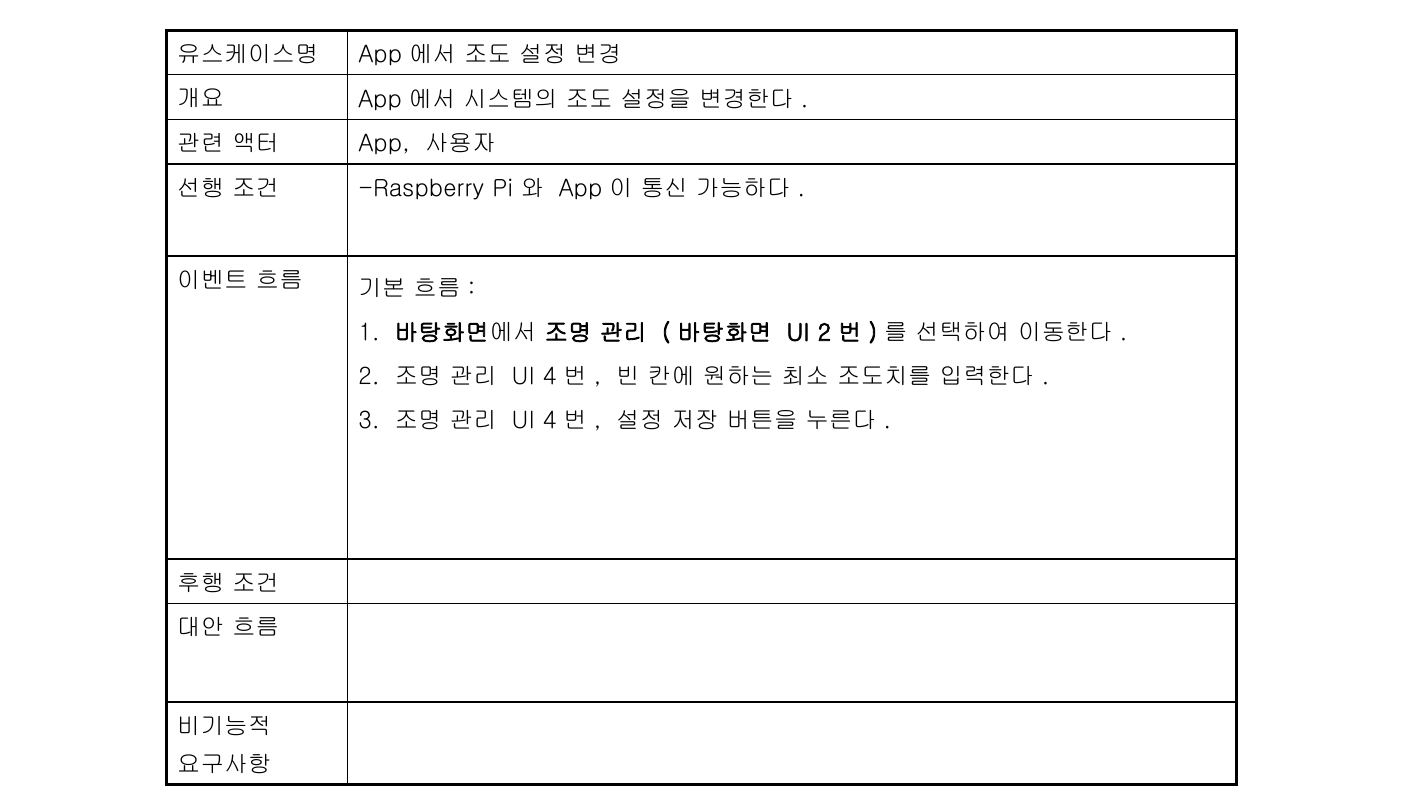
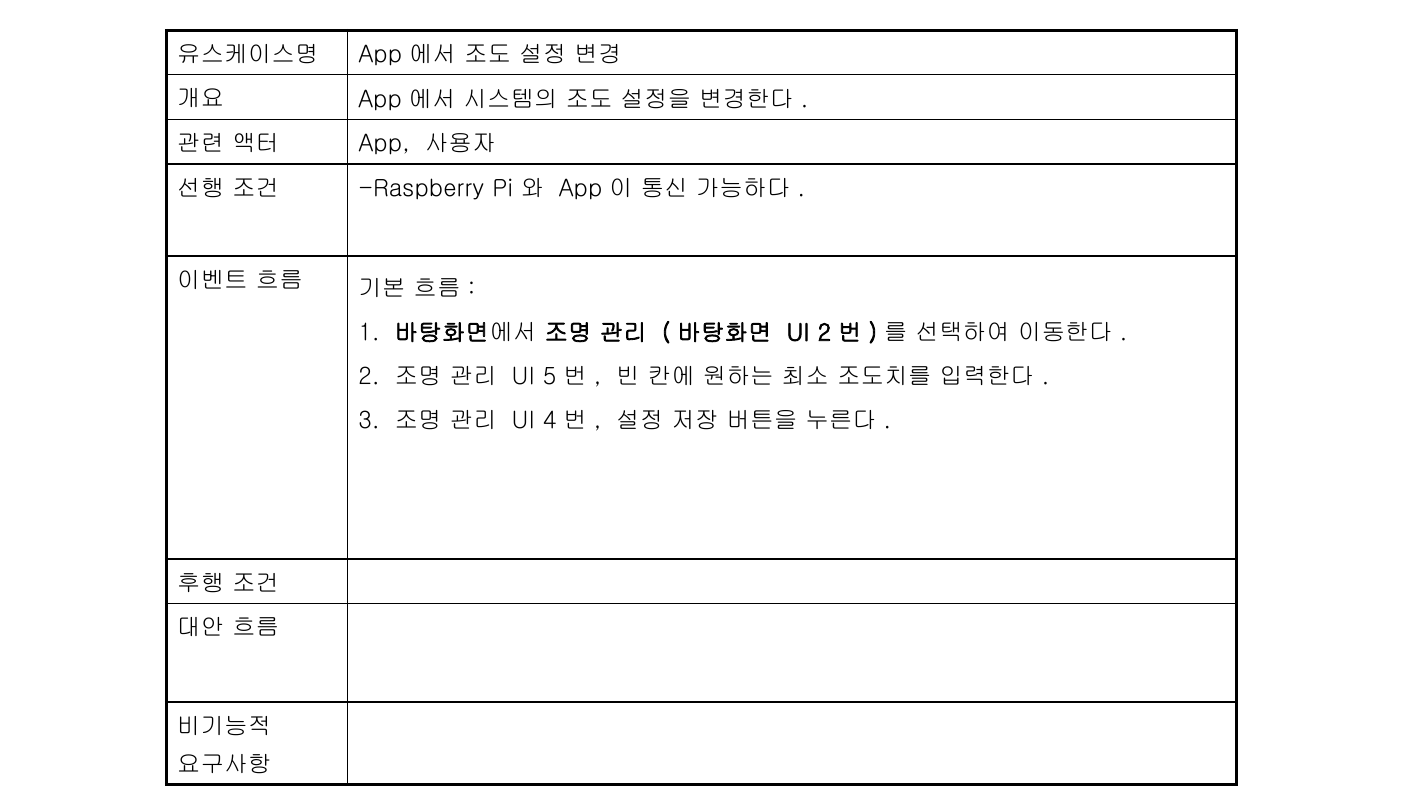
4 at (550, 377): 4 -> 5
